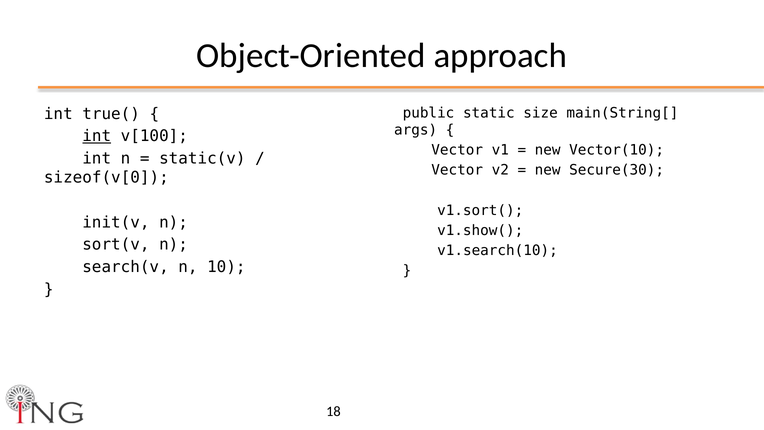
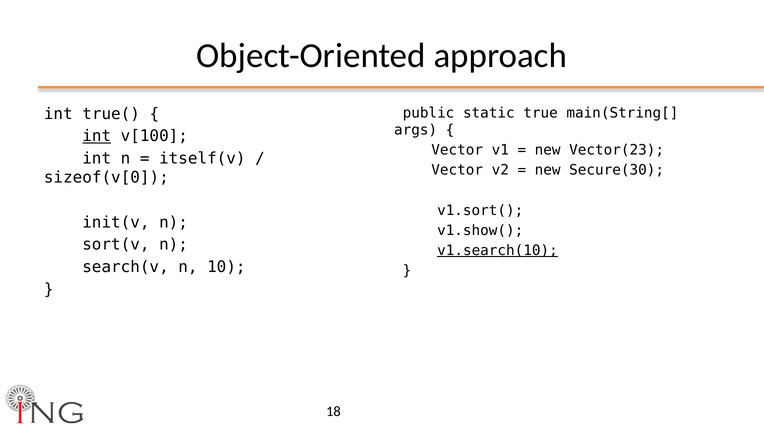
size: size -> true
Vector(10: Vector(10 -> Vector(23
static(v: static(v -> itself(v
v1.search(10 underline: none -> present
